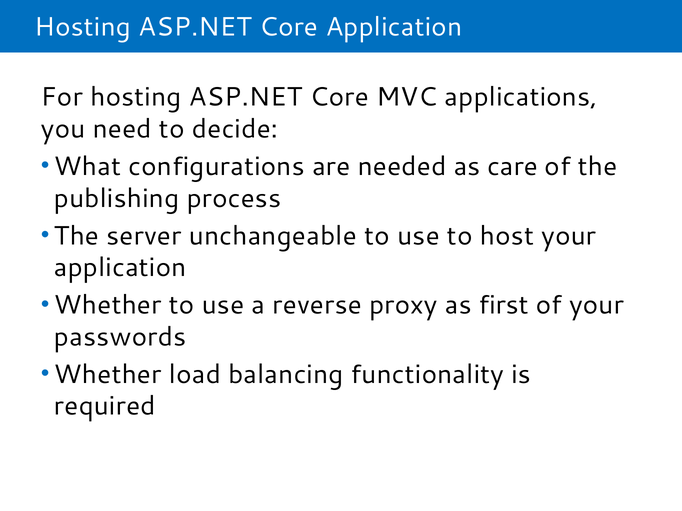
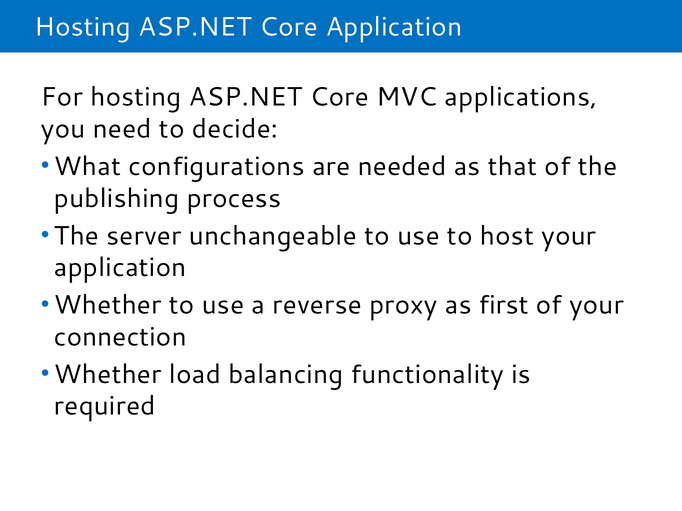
care: care -> that
passwords: passwords -> connection
